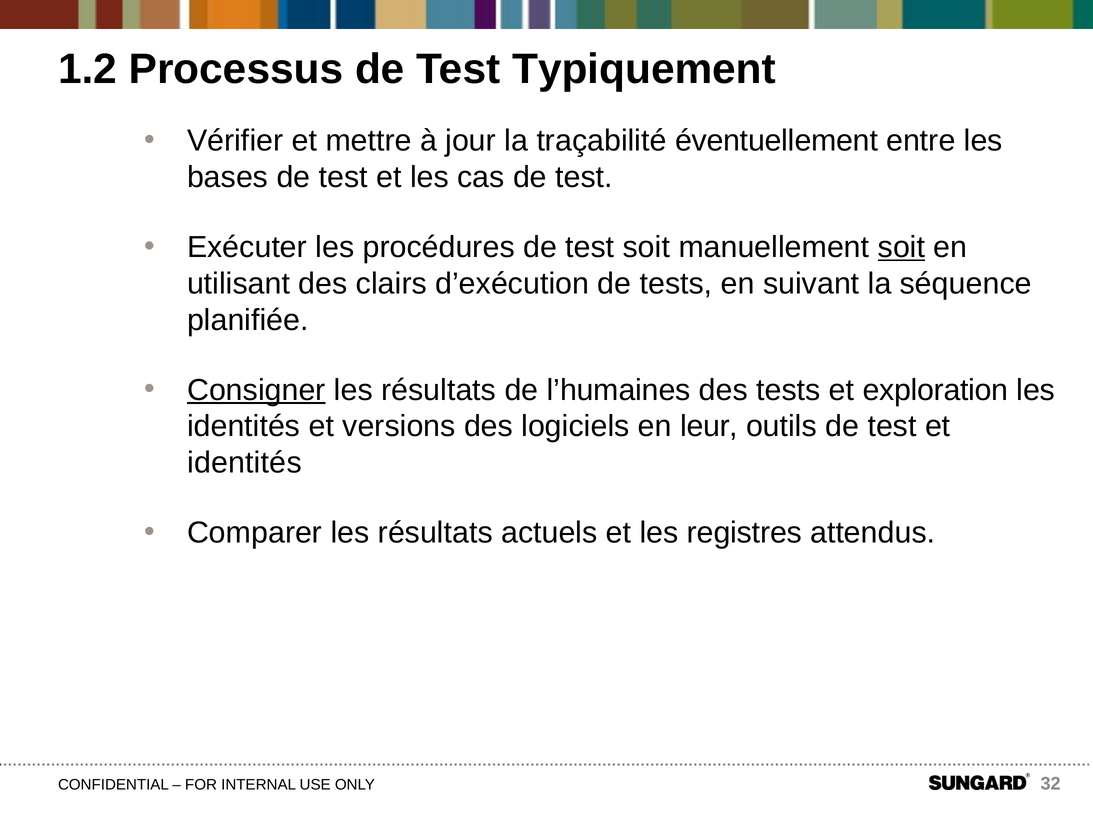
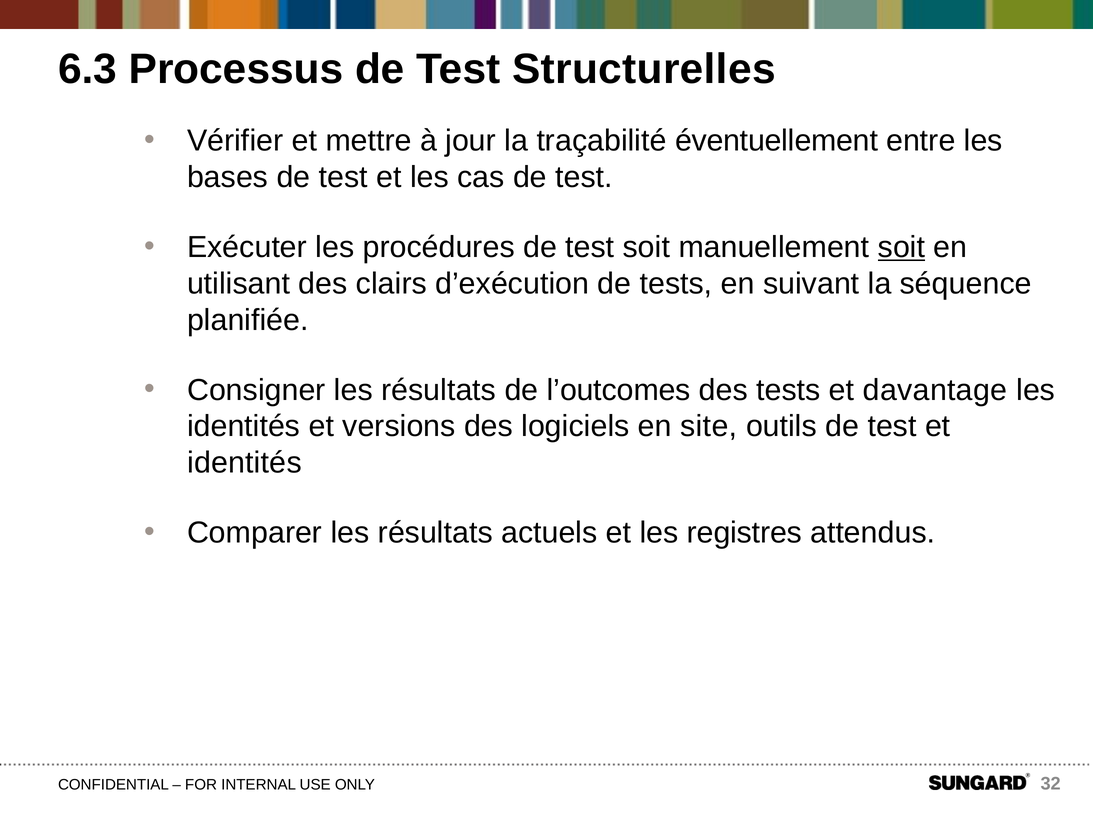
1.2: 1.2 -> 6.3
Typiquement: Typiquement -> Structurelles
Consigner underline: present -> none
l’humaines: l’humaines -> l’outcomes
exploration: exploration -> davantage
leur: leur -> site
